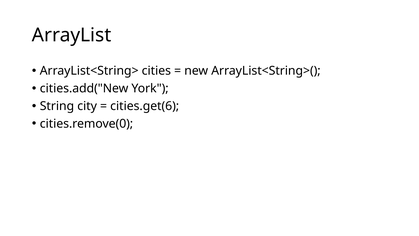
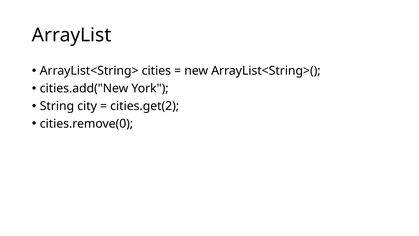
cities.get(6: cities.get(6 -> cities.get(2
